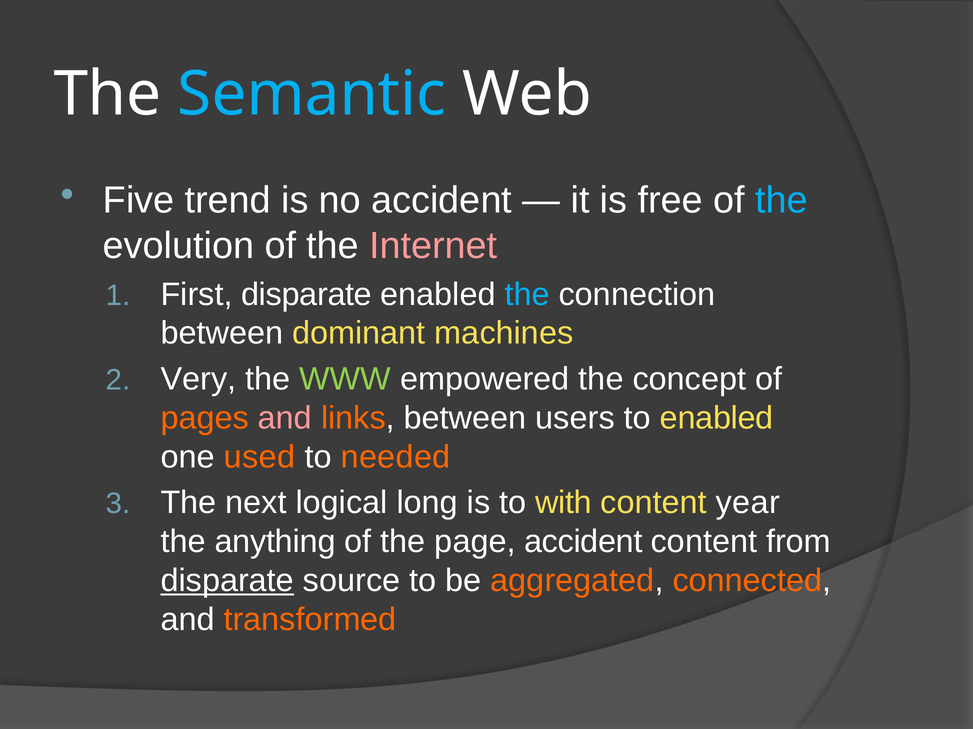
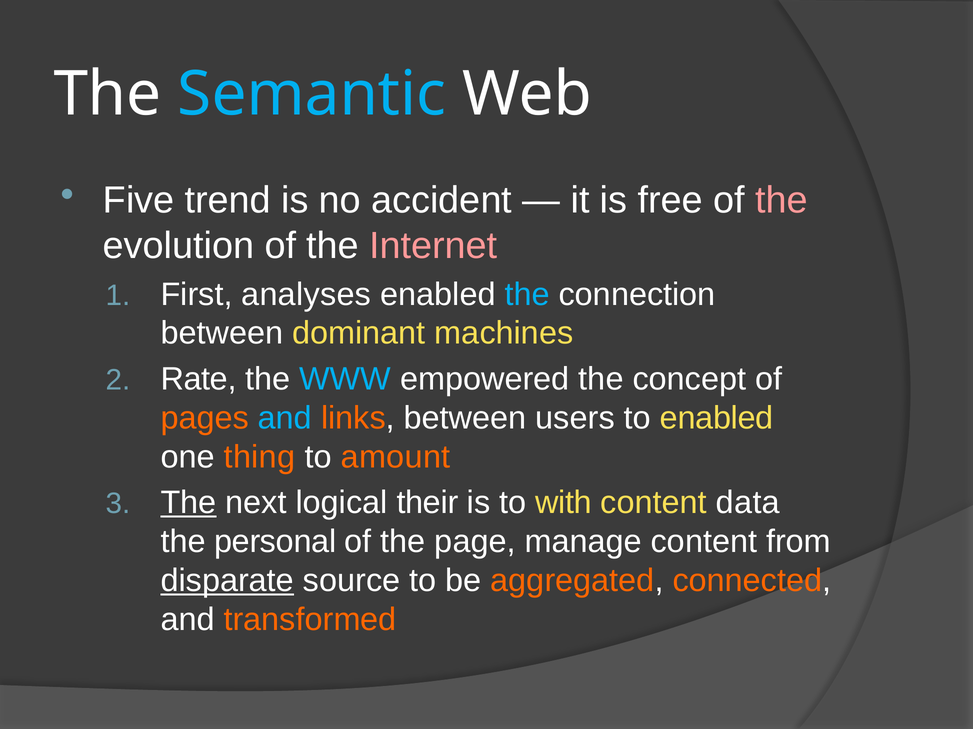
the at (781, 200) colour: light blue -> pink
First disparate: disparate -> analyses
Very: Very -> Rate
WWW colour: light green -> light blue
and at (285, 418) colour: pink -> light blue
used: used -> thing
needed: needed -> amount
The at (189, 503) underline: none -> present
long: long -> their
year: year -> data
anything: anything -> personal
page accident: accident -> manage
